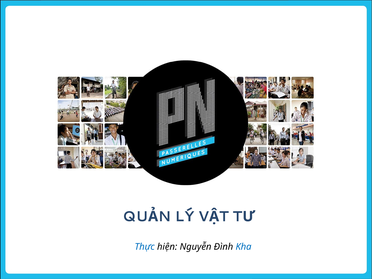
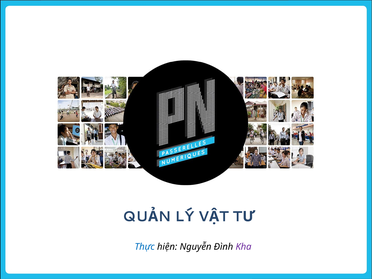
Kha colour: blue -> purple
